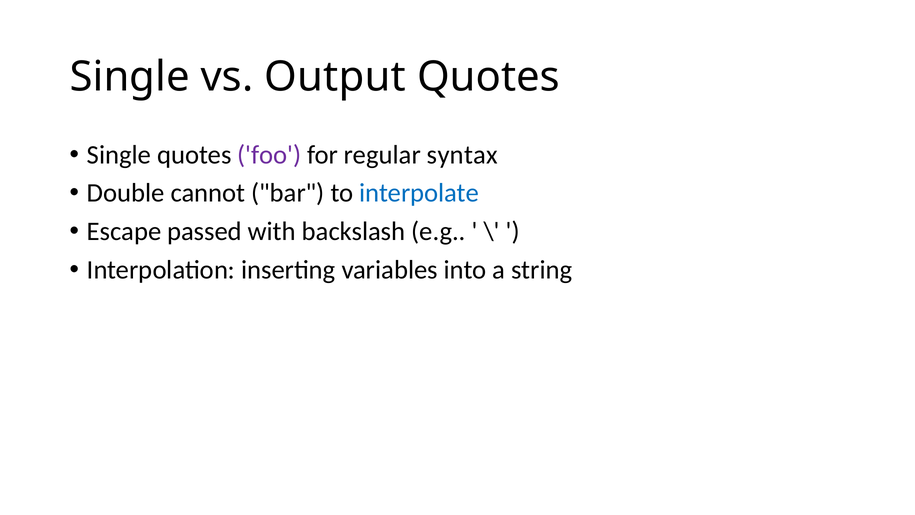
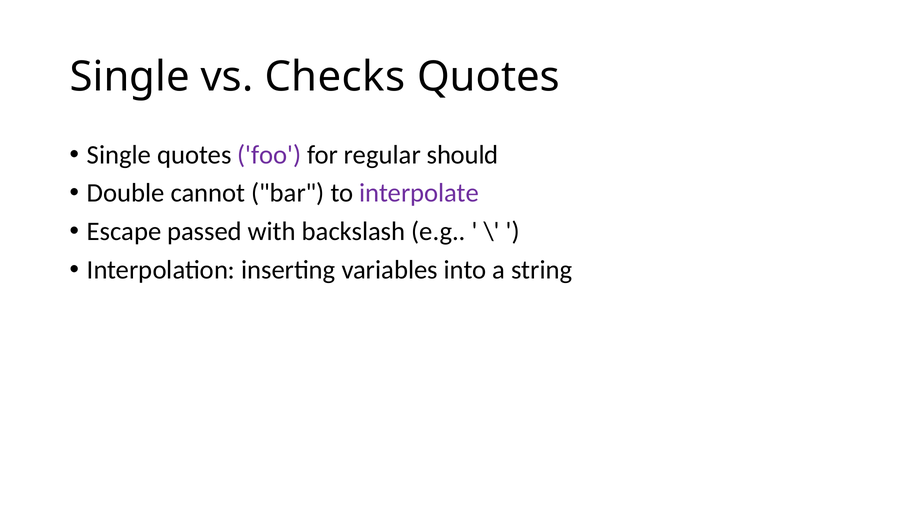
Output: Output -> Checks
syntax: syntax -> should
interpolate colour: blue -> purple
